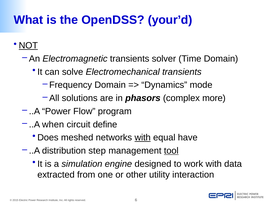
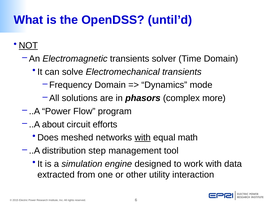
your’d: your’d -> until’d
when: when -> about
define: define -> efforts
have: have -> math
tool underline: present -> none
